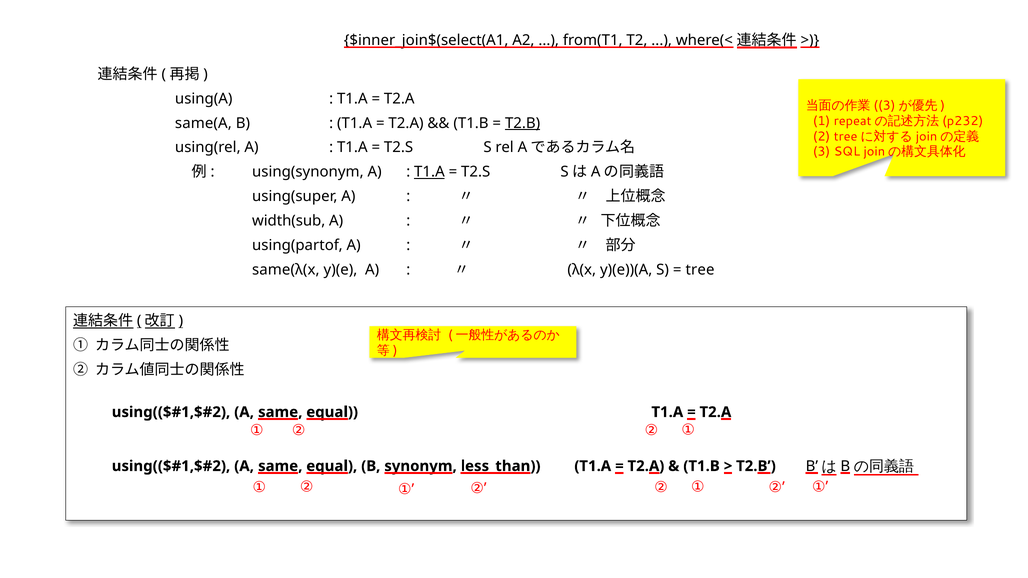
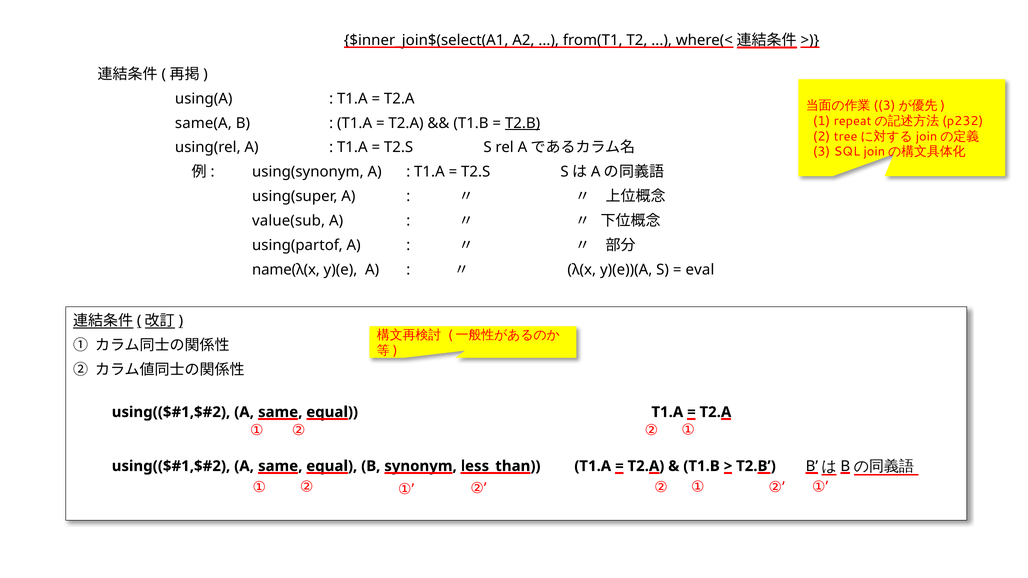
T1.A at (429, 172) underline: present -> none
width(sub: width(sub -> value(sub
same(λ(x: same(λ(x -> name(λ(x
tree: tree -> eval
